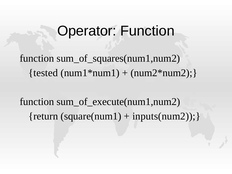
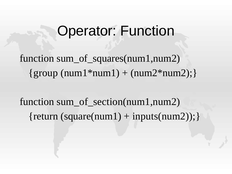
tested: tested -> group
sum_of_execute(num1,num2: sum_of_execute(num1,num2 -> sum_of_section(num1,num2
